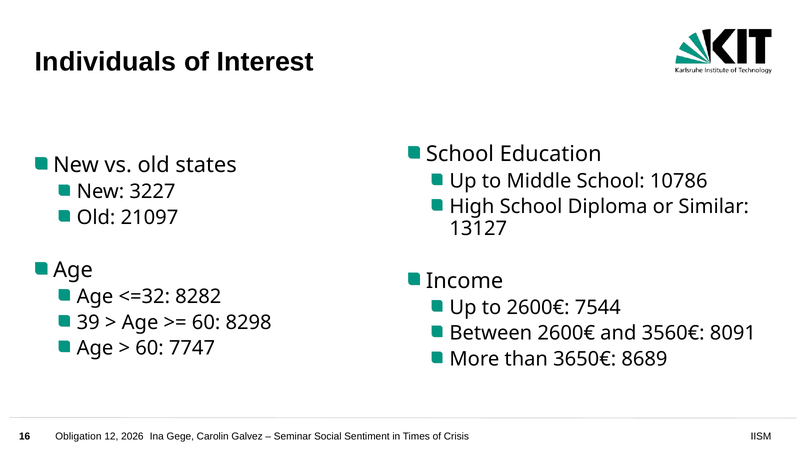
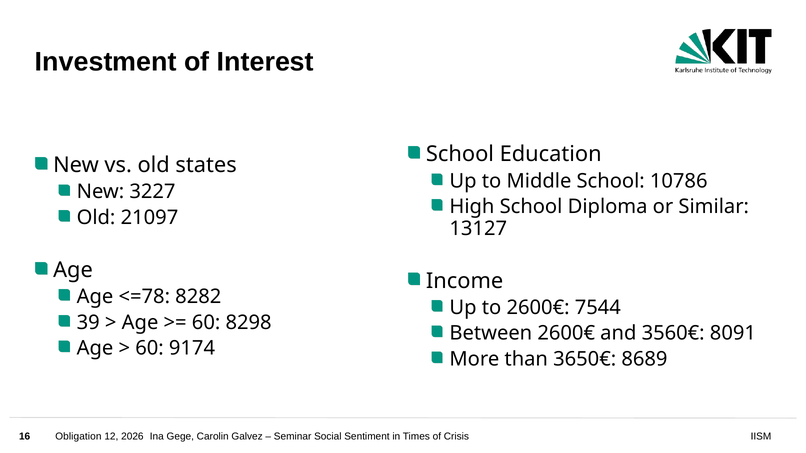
Individuals: Individuals -> Investment
<=32: <=32 -> <=78
7747: 7747 -> 9174
